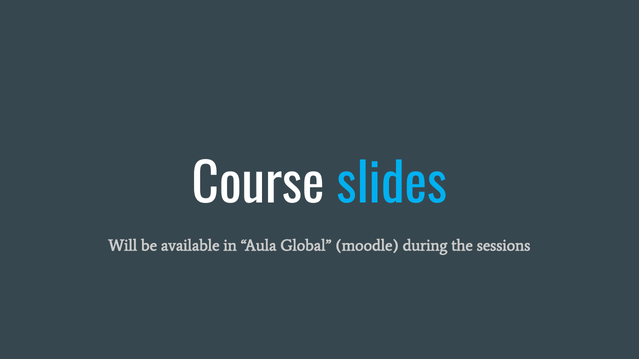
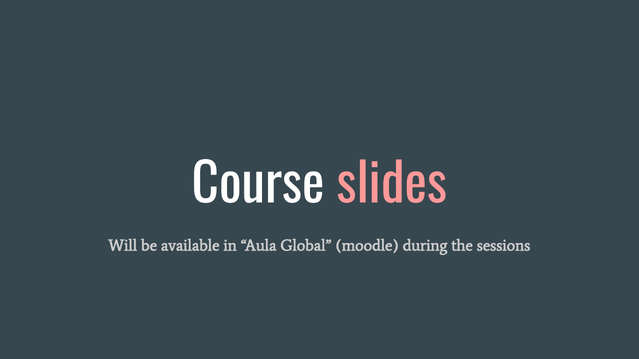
slides colour: light blue -> pink
